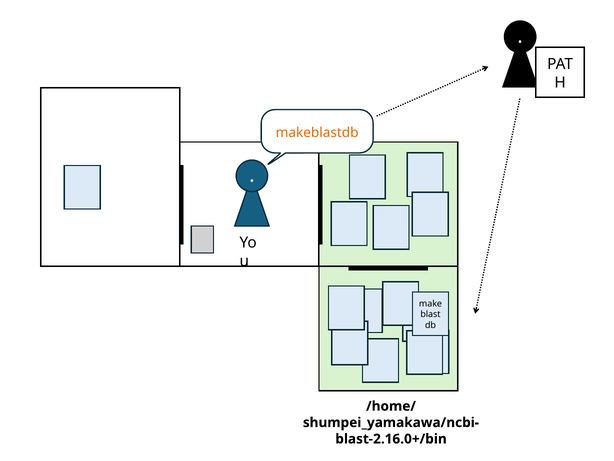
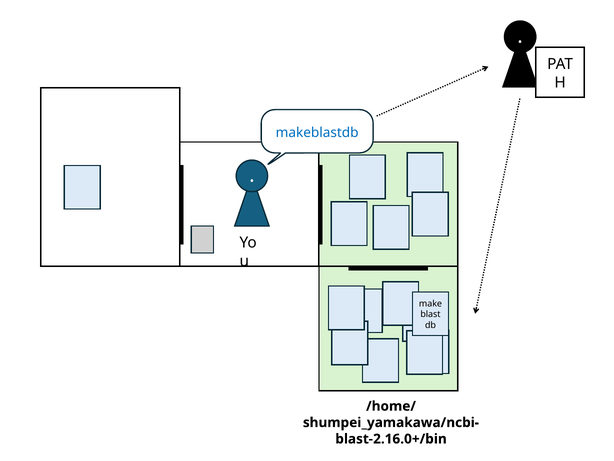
makeblastdb colour: orange -> blue
